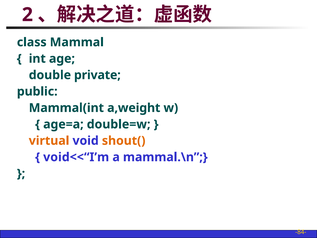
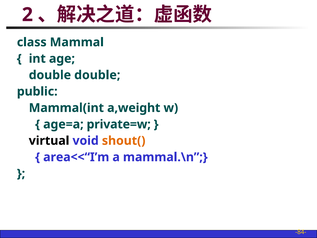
double private: private -> double
double=w: double=w -> private=w
virtual colour: orange -> black
void<<“I’m: void<<“I’m -> area<<“I’m
